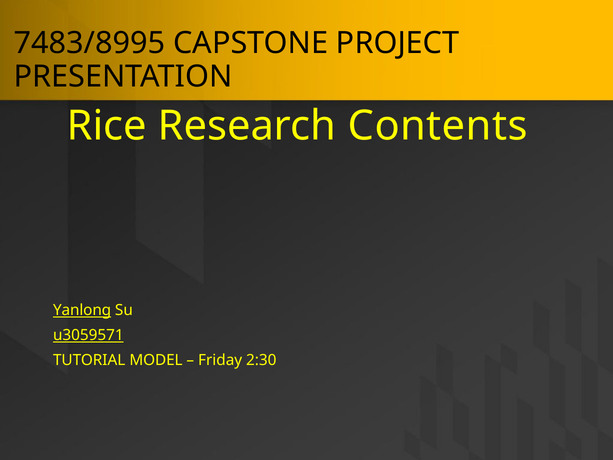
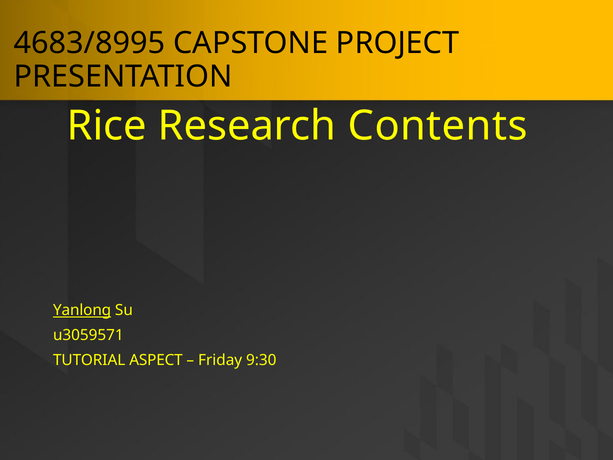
7483/8995: 7483/8995 -> 4683/8995
u3059571 underline: present -> none
MODEL: MODEL -> ASPECT
2:30: 2:30 -> 9:30
